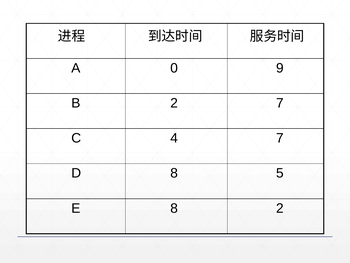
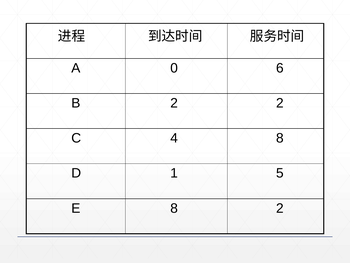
9: 9 -> 6
2 7: 7 -> 2
4 7: 7 -> 8
D 8: 8 -> 1
